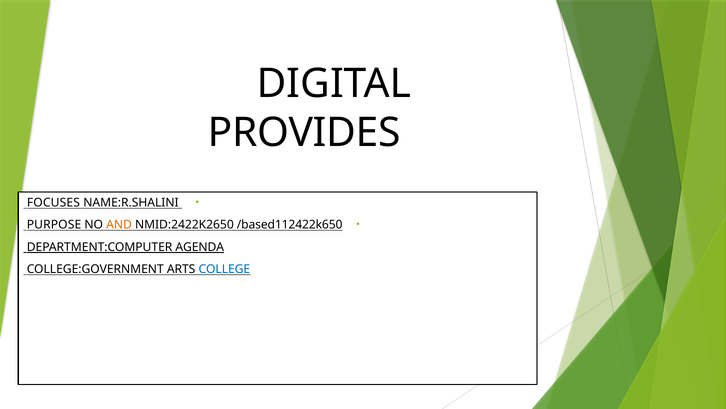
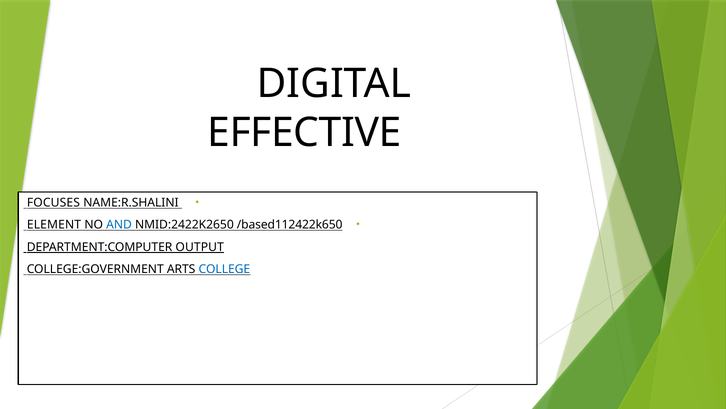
PROVIDES: PROVIDES -> EFFECTIVE
PURPOSE: PURPOSE -> ELEMENT
AND colour: orange -> blue
AGENDA: AGENDA -> OUTPUT
